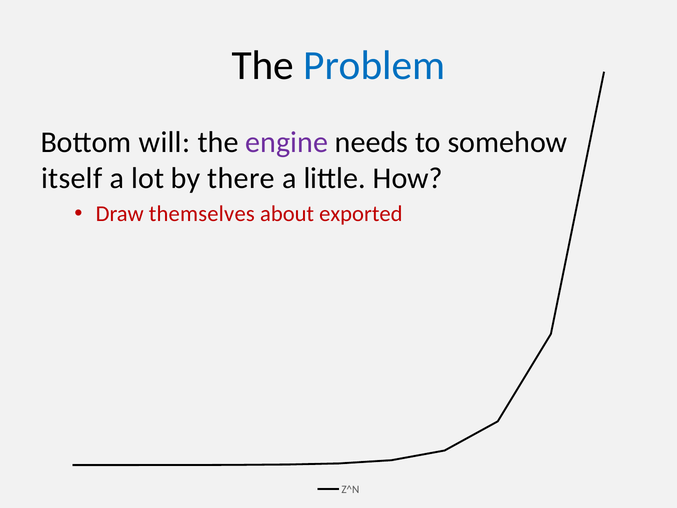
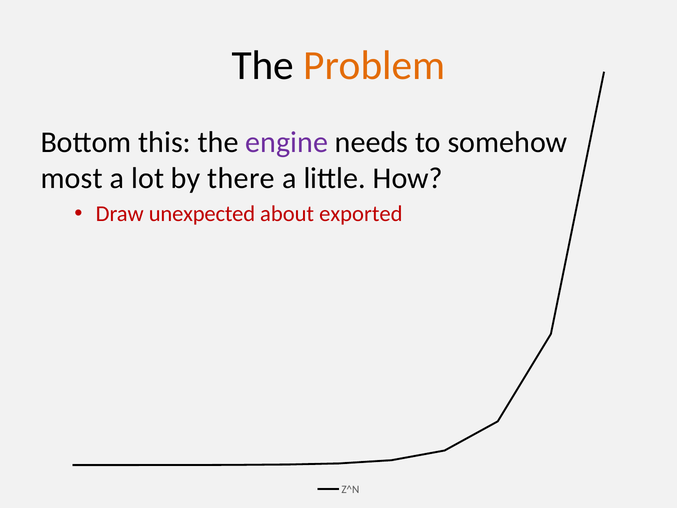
Problem colour: blue -> orange
will: will -> this
itself: itself -> most
themselves: themselves -> unexpected
